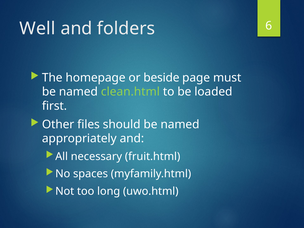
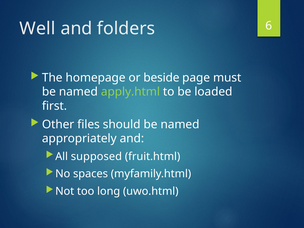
clean.html: clean.html -> apply.html
necessary: necessary -> supposed
